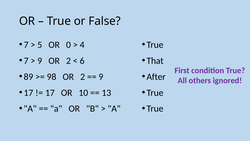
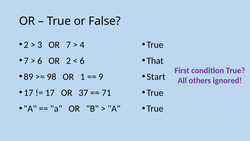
7 at (26, 45): 7 -> 2
5: 5 -> 3
OR 0: 0 -> 7
9 at (40, 61): 9 -> 6
98 OR 2: 2 -> 1
After: After -> Start
10: 10 -> 37
13: 13 -> 71
